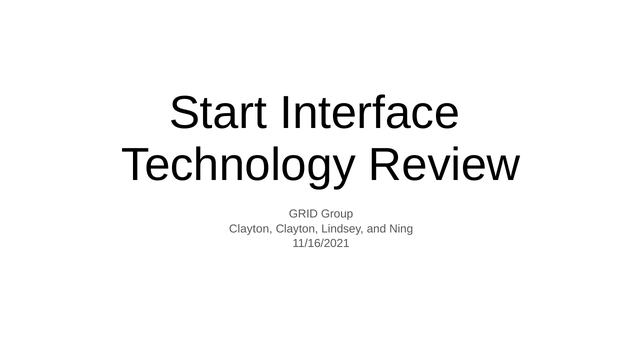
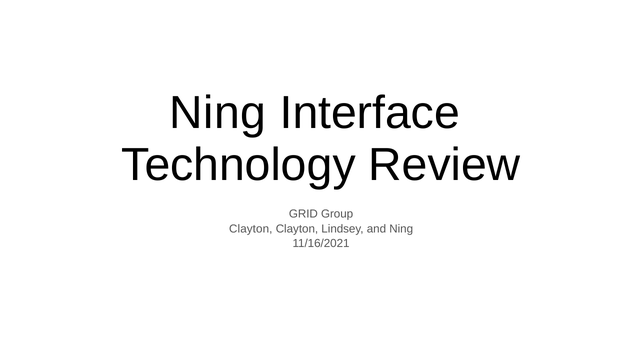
Start at (218, 113): Start -> Ning
